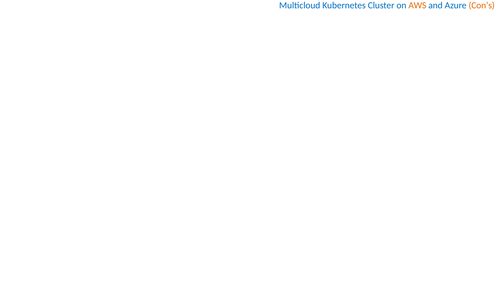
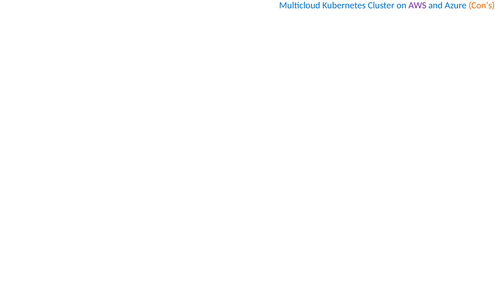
AWS colour: orange -> purple
